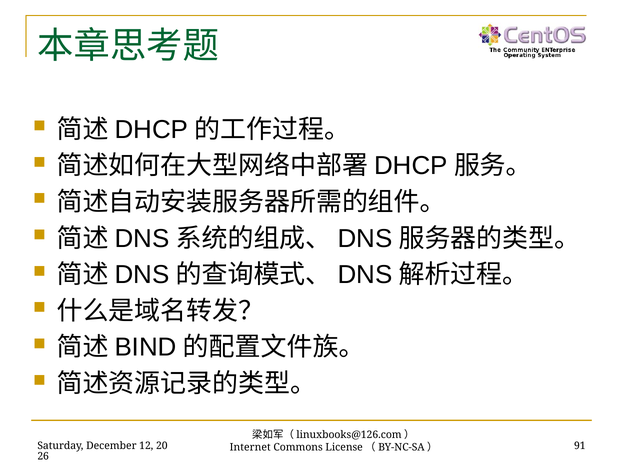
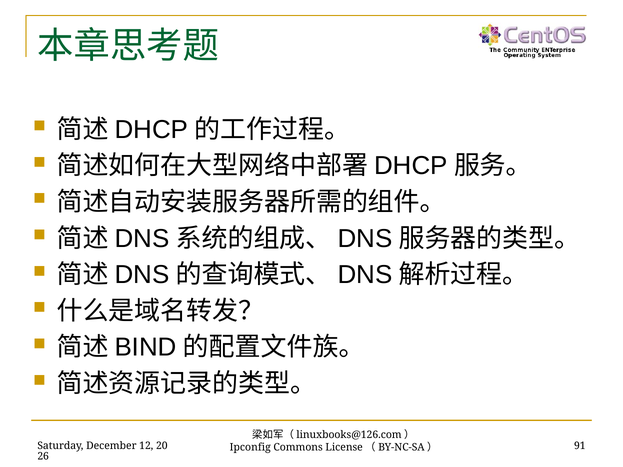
Internet: Internet -> Ipconfig
